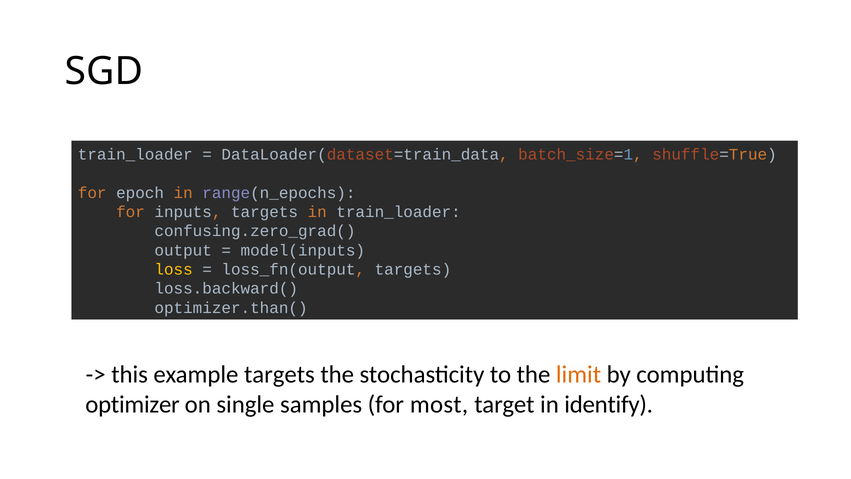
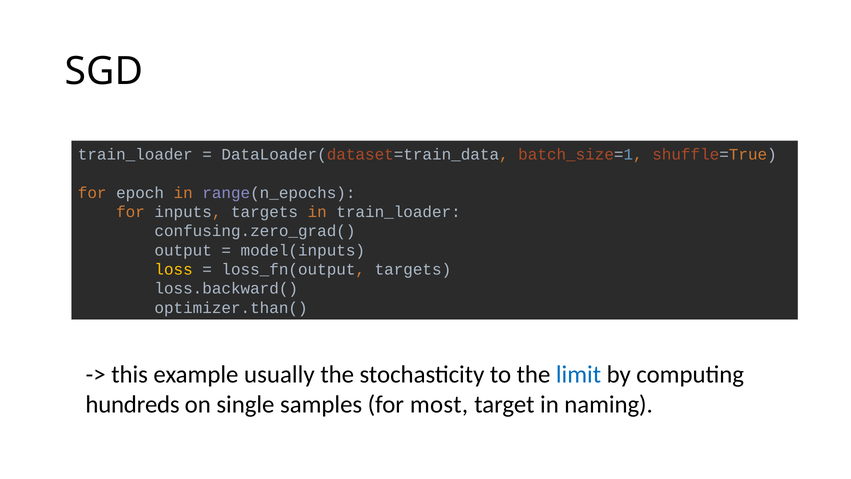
example targets: targets -> usually
limit colour: orange -> blue
optimizer: optimizer -> hundreds
identify: identify -> naming
